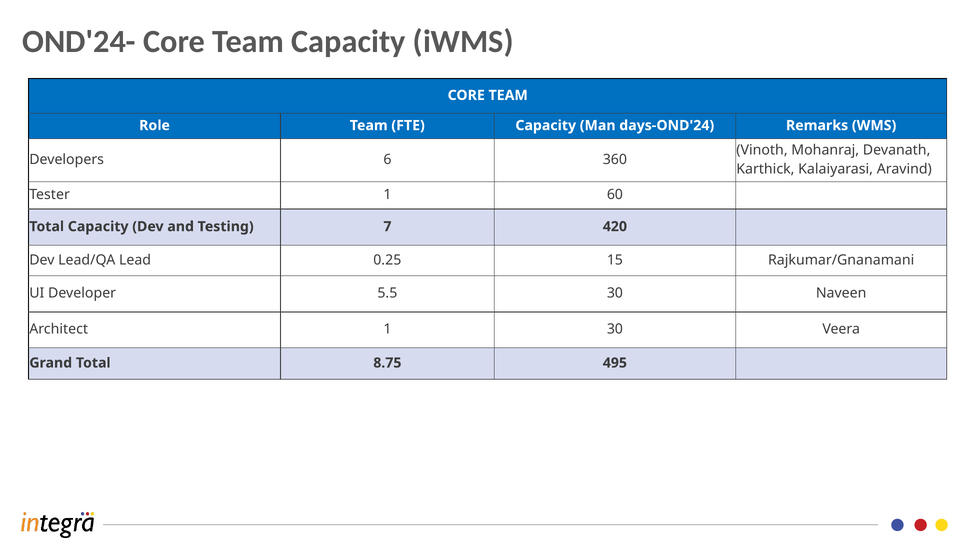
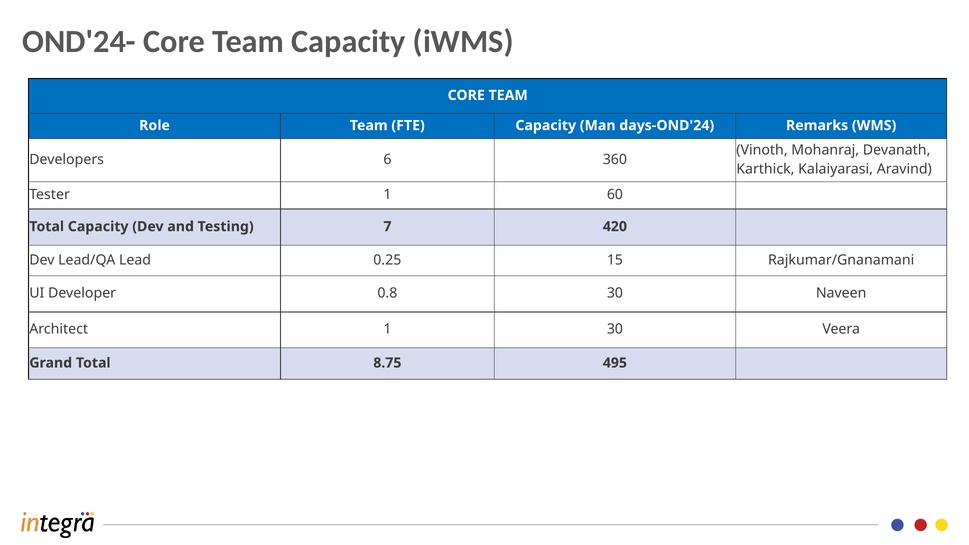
5.5: 5.5 -> 0.8
